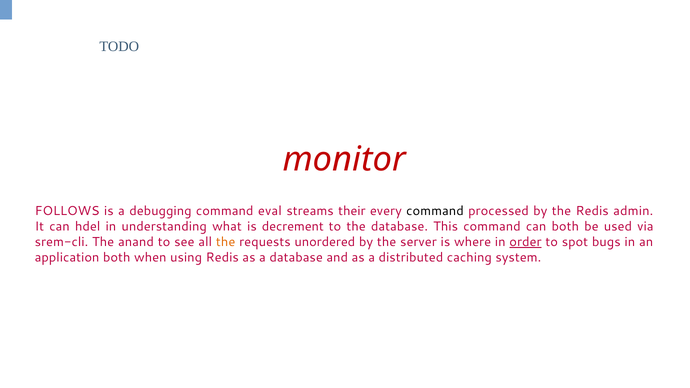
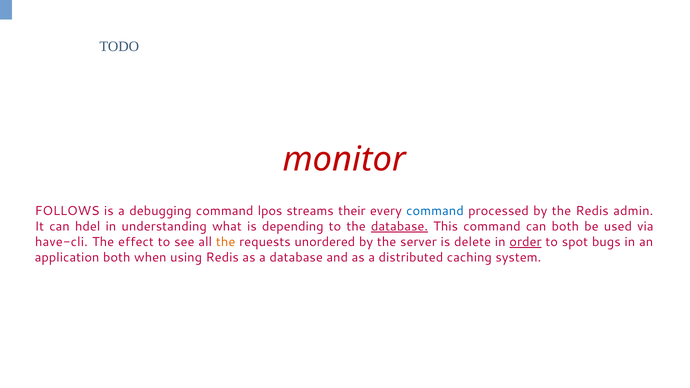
eval: eval -> lpos
command at (435, 211) colour: black -> blue
decrement: decrement -> depending
database at (400, 227) underline: none -> present
srem-cli: srem-cli -> have-cli
anand: anand -> effect
where: where -> delete
